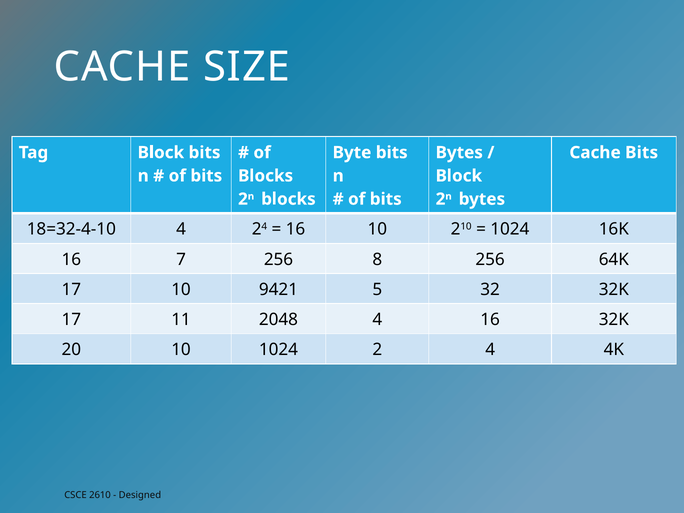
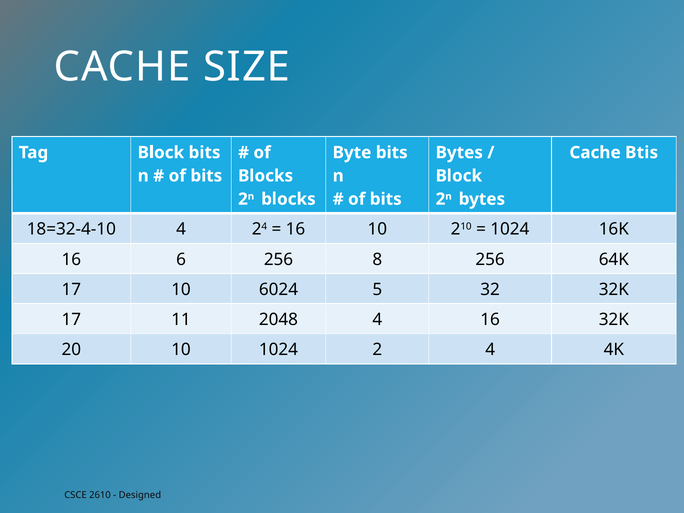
Cache Bits: Bits -> Btis
7: 7 -> 6
9421: 9421 -> 6024
